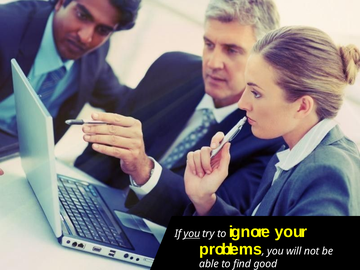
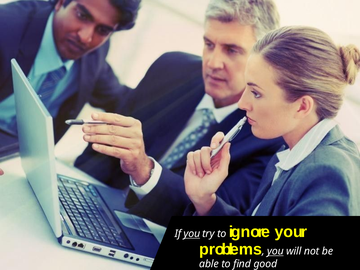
you at (275, 251) underline: none -> present
